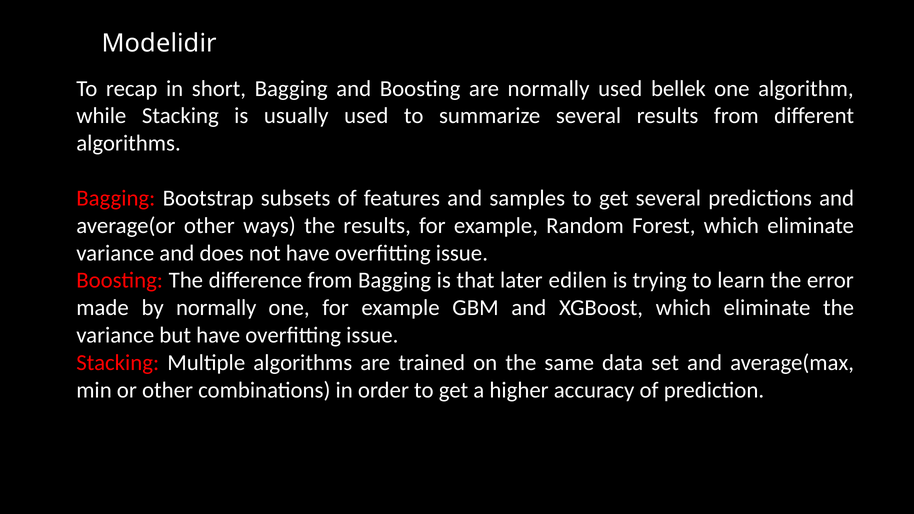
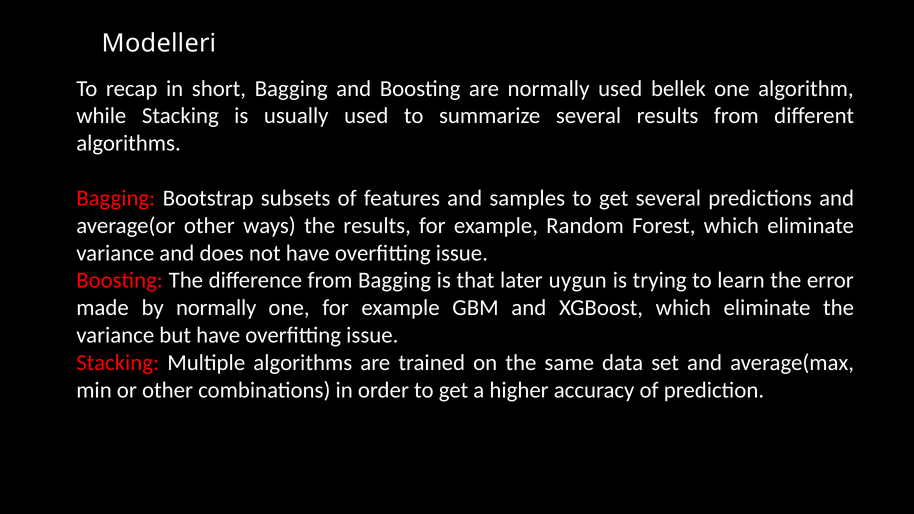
Modelidir: Modelidir -> Modelleri
edilen: edilen -> uygun
